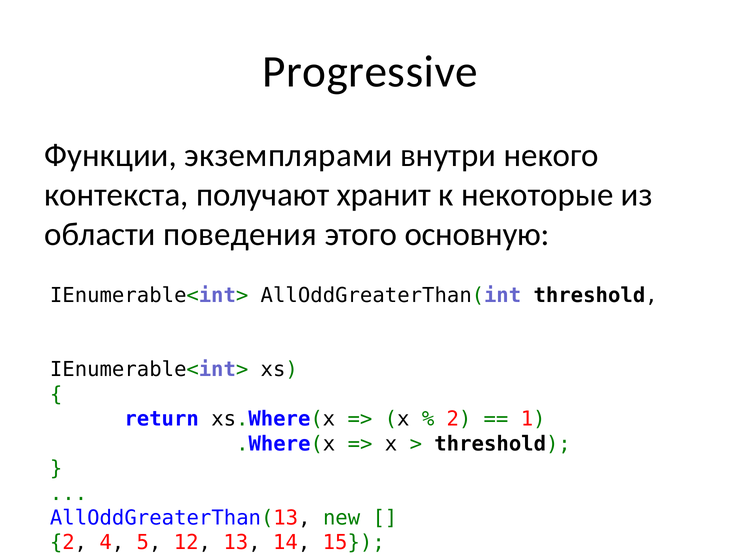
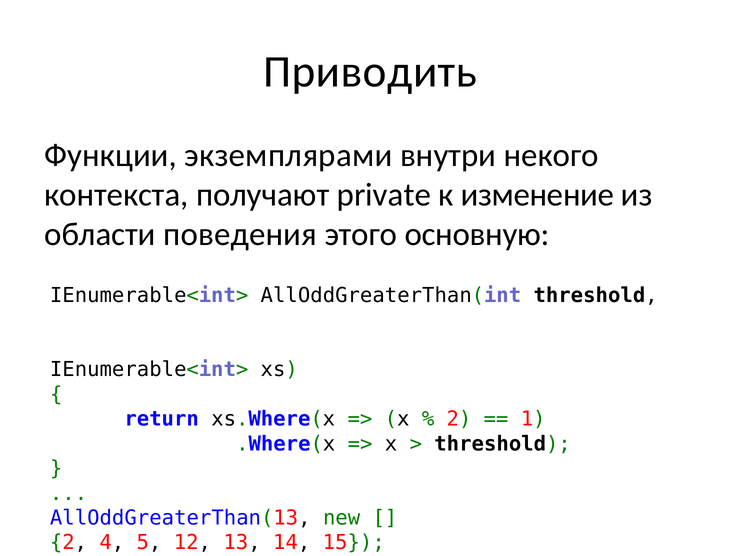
Progressive: Progressive -> Приводить
хранит: хранит -> private
некоторые: некоторые -> изменение
